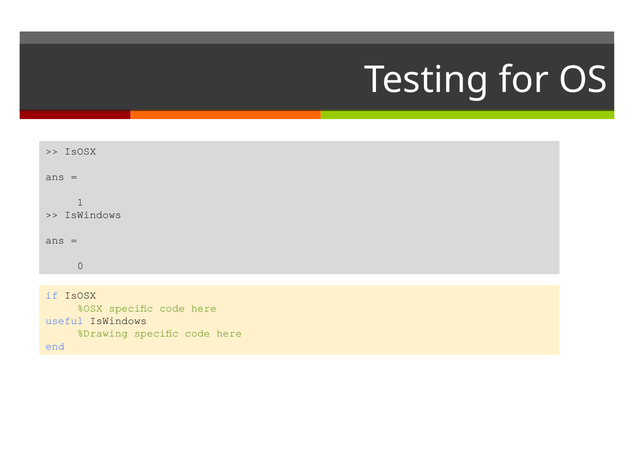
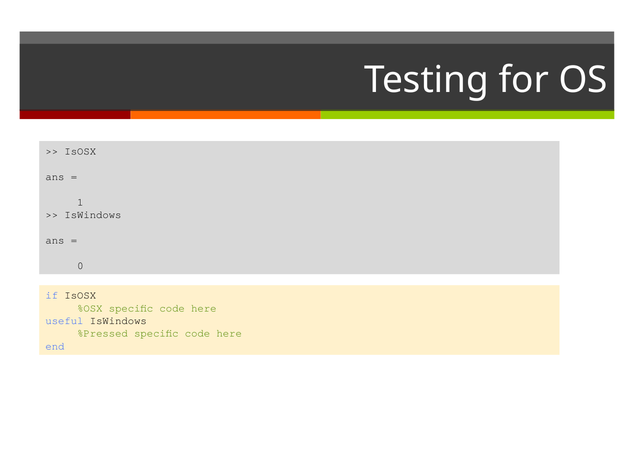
%Drawing: %Drawing -> %Pressed
